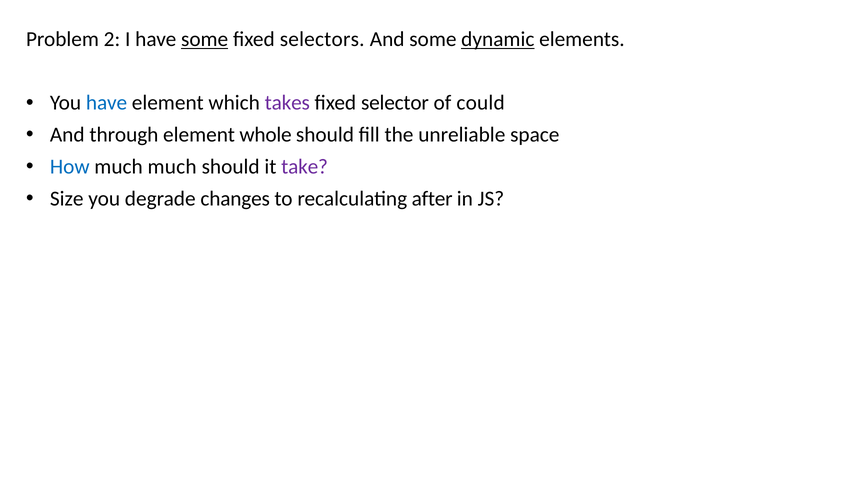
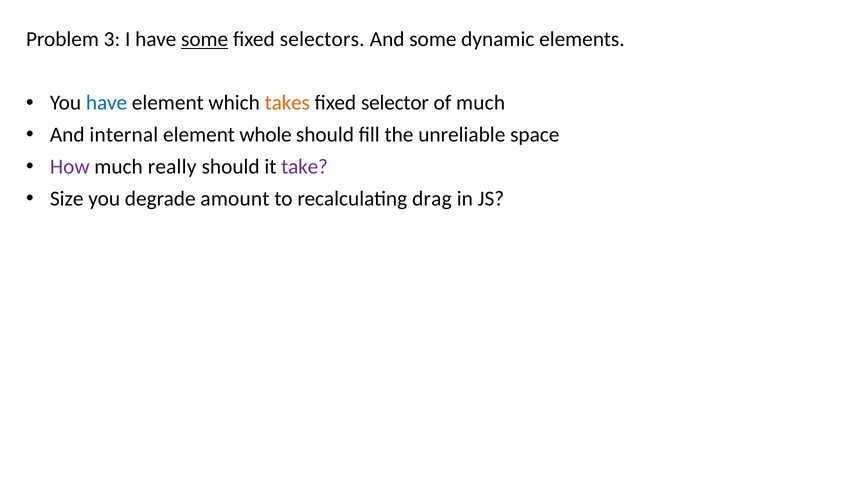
2: 2 -> 3
dynamic underline: present -> none
takes colour: purple -> orange
of could: could -> much
through: through -> internal
How colour: blue -> purple
much much: much -> really
changes: changes -> amount
after: after -> drag
